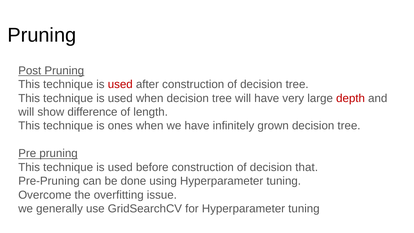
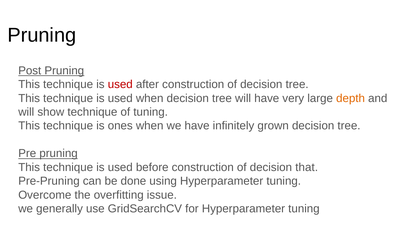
depth colour: red -> orange
show difference: difference -> technique
of length: length -> tuning
